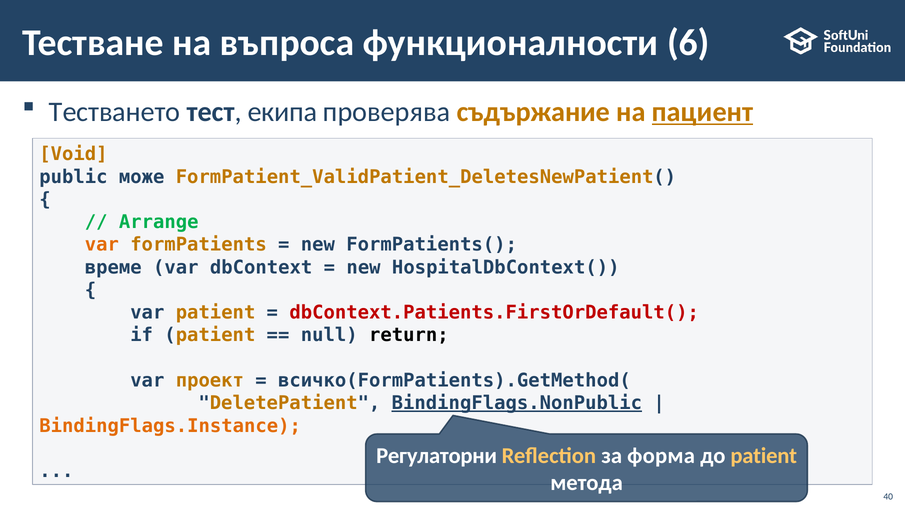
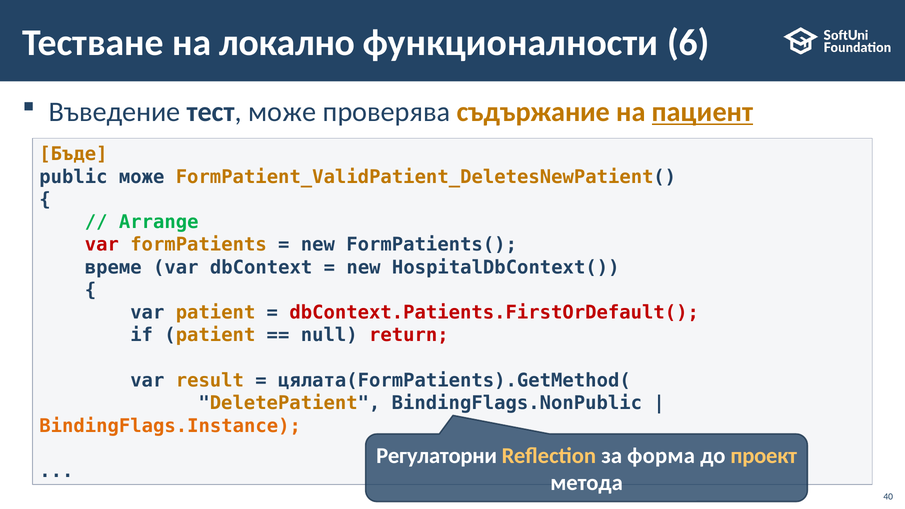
въпроса: въпроса -> локално
Тестването: Тестването -> Въведение
тест екипа: екипа -> може
Void: Void -> Бъде
var at (102, 245) colour: orange -> red
return colour: black -> red
проект: проект -> result
всичко(FormPatients).GetMethod(: всичко(FormPatients).GetMethod( -> цялата(FormPatients).GetMethod(
BindingFlags.NonPublic underline: present -> none
до patient: patient -> проект
